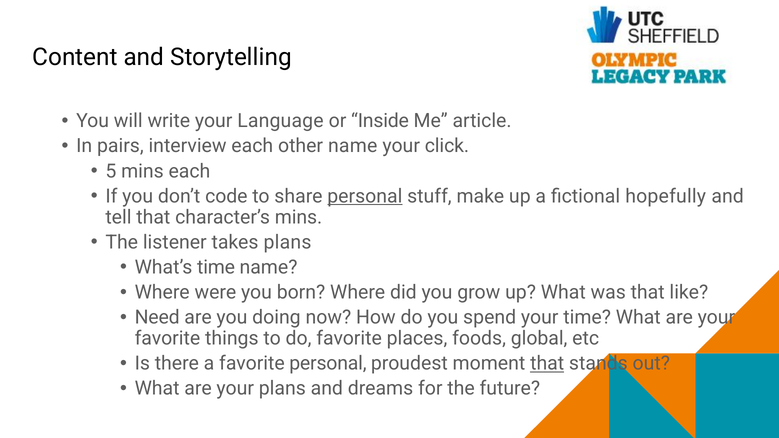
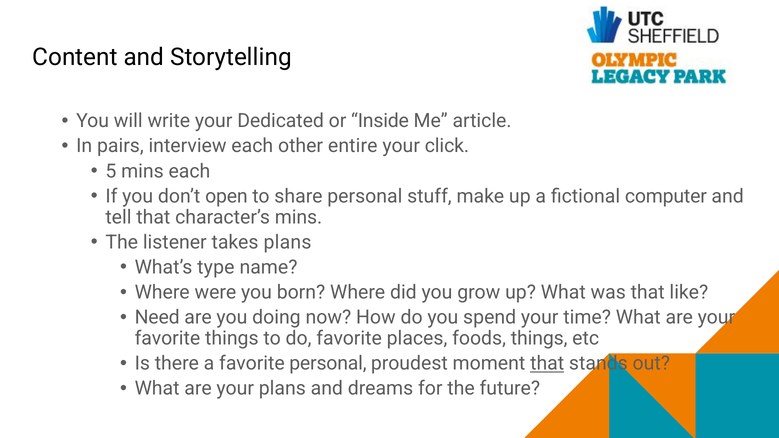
Language: Language -> Dedicated
other name: name -> entire
code: code -> open
personal at (365, 196) underline: present -> none
hopefully: hopefully -> computer
What’s time: time -> type
foods global: global -> things
